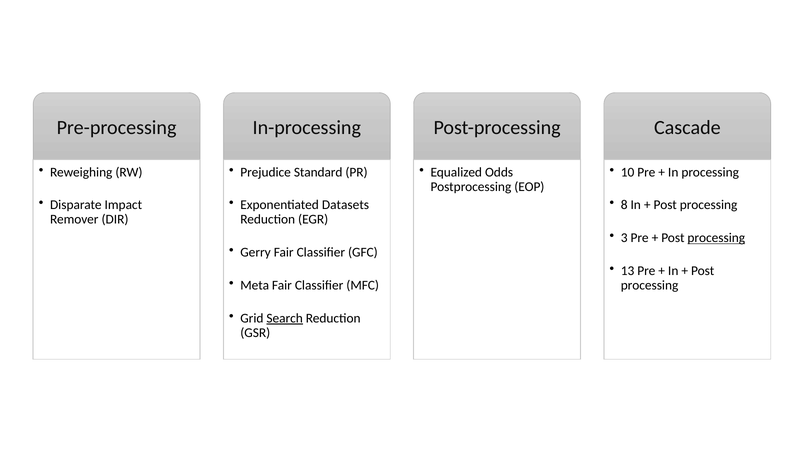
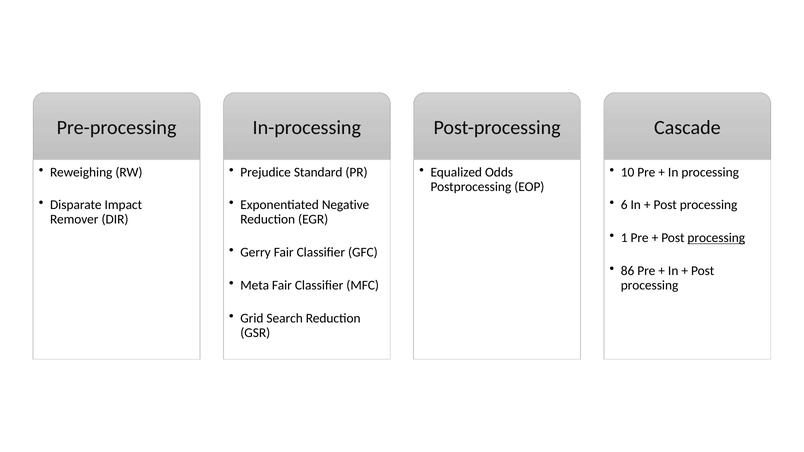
Datasets: Datasets -> Negative
8: 8 -> 6
3: 3 -> 1
13: 13 -> 86
Search underline: present -> none
